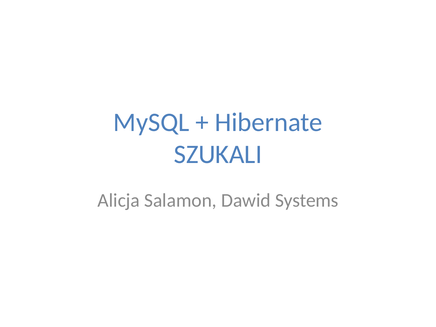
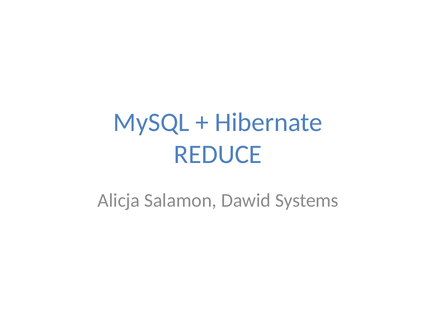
SZUKALI: SZUKALI -> REDUCE
